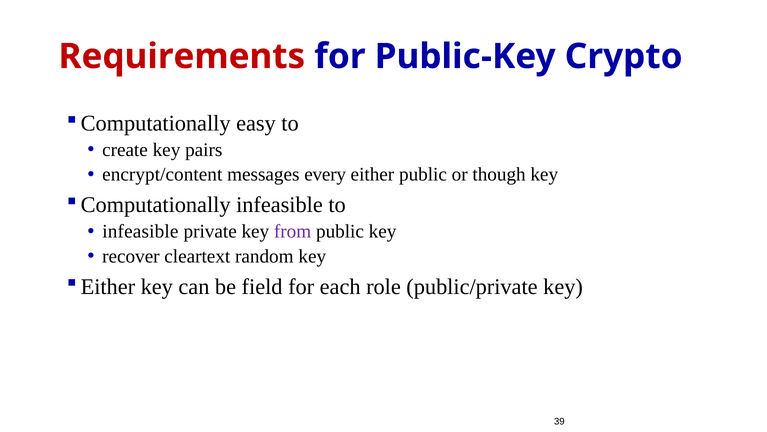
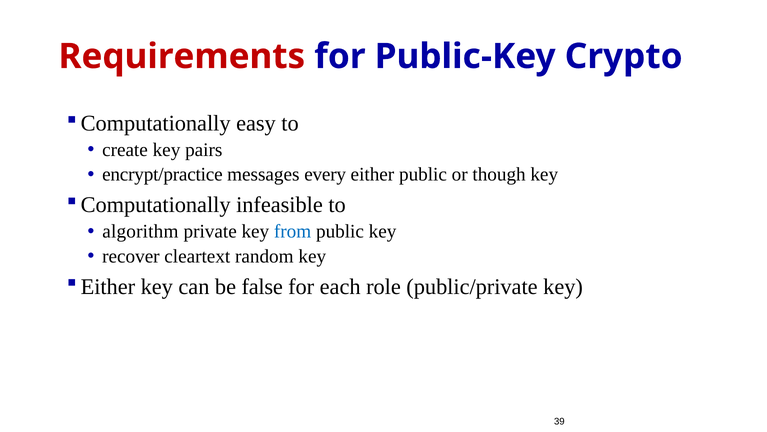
encrypt/content: encrypt/content -> encrypt/practice
infeasible at (140, 231): infeasible -> algorithm
from colour: purple -> blue
field: field -> false
